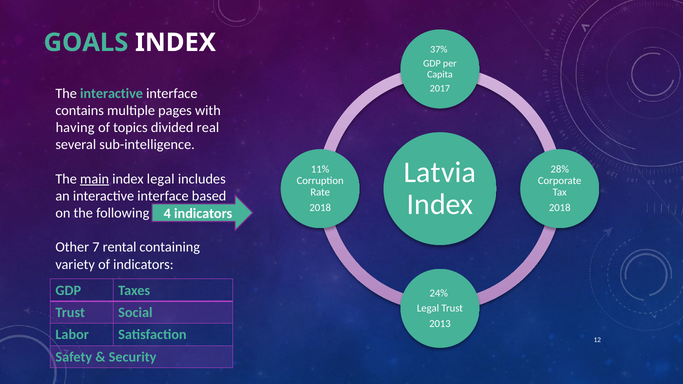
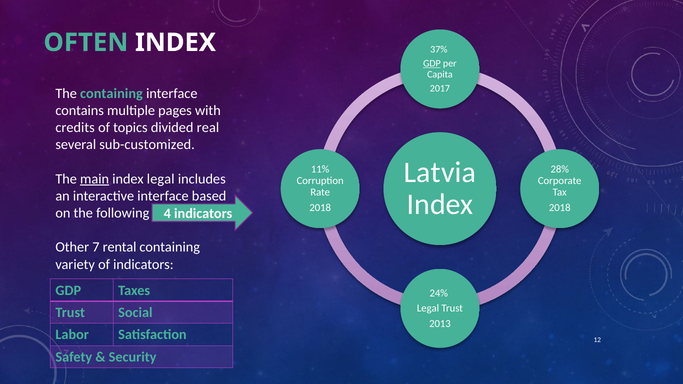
GOALS: GOALS -> OFTEN
GDP at (432, 64) underline: none -> present
The interactive: interactive -> containing
having: having -> credits
sub-intelligence: sub-intelligence -> sub-customized
